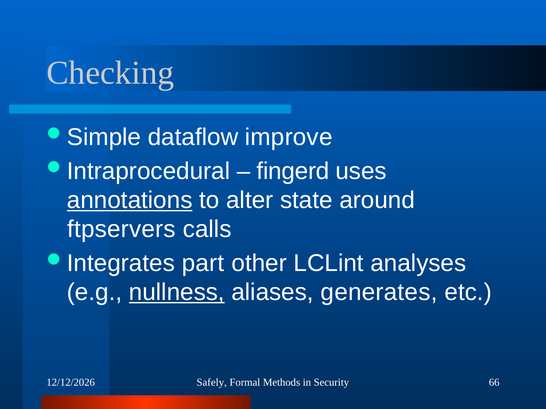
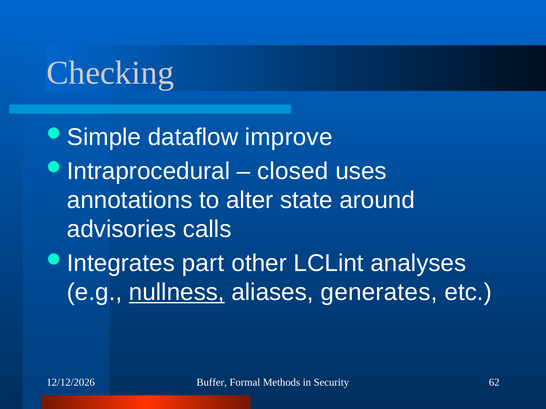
fingerd: fingerd -> closed
annotations underline: present -> none
ftpservers: ftpservers -> advisories
Safely: Safely -> Buffer
66: 66 -> 62
